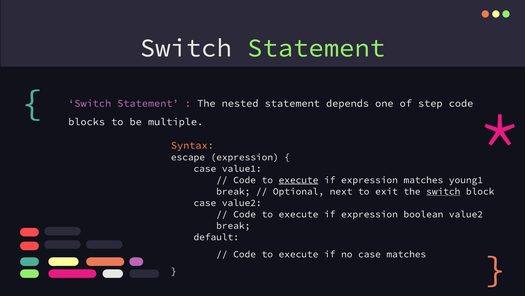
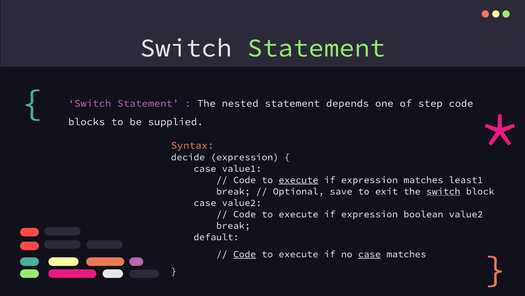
multiple: multiple -> supplied
escape: escape -> decide
young1: young1 -> least1
next: next -> save
Code at (245, 254) underline: none -> present
case at (369, 254) underline: none -> present
